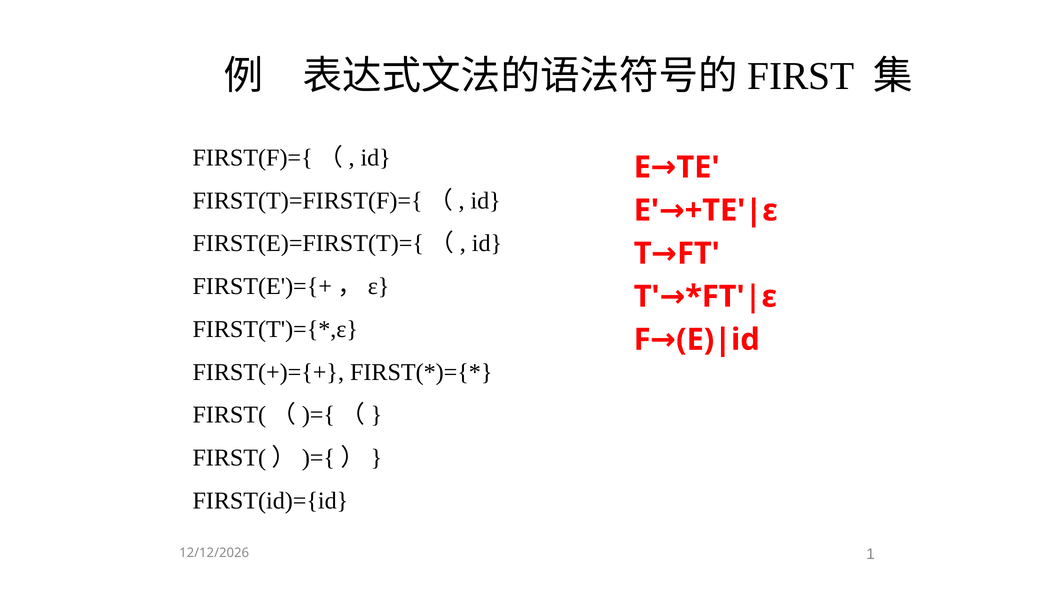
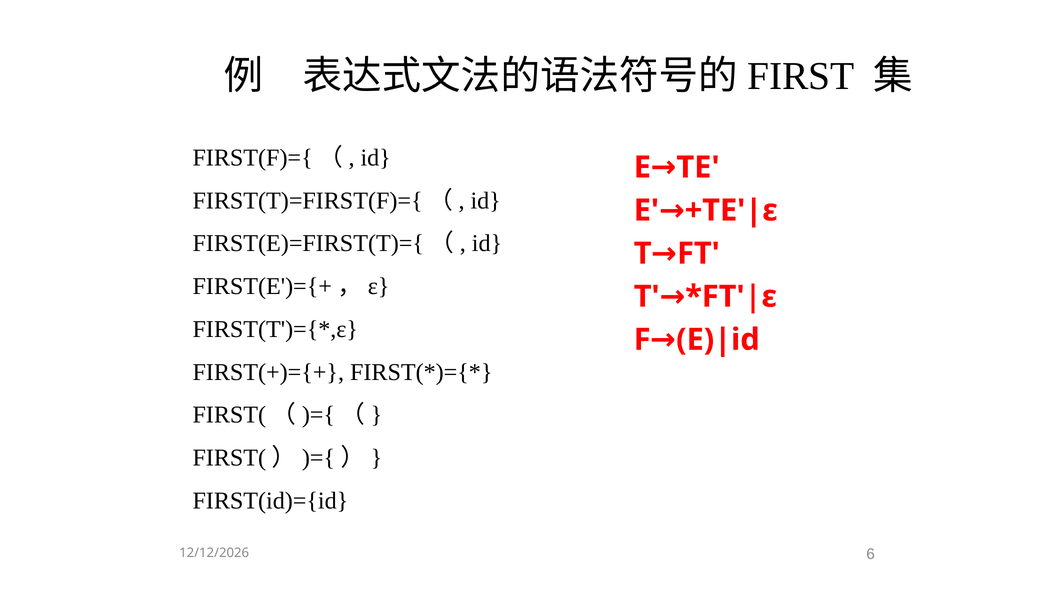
1: 1 -> 6
